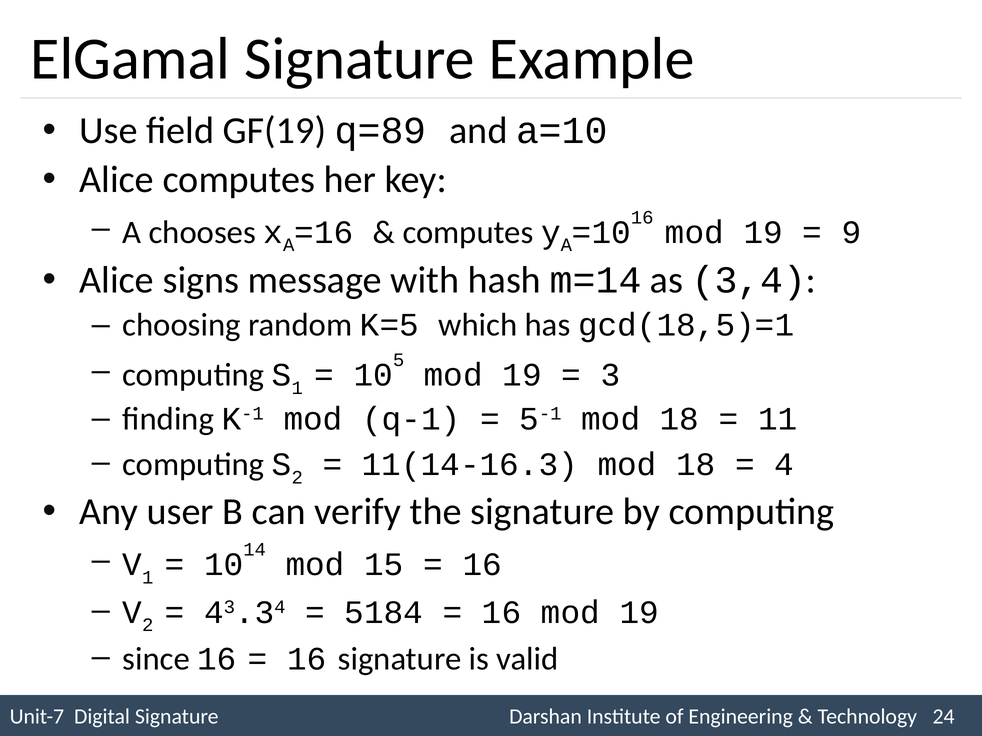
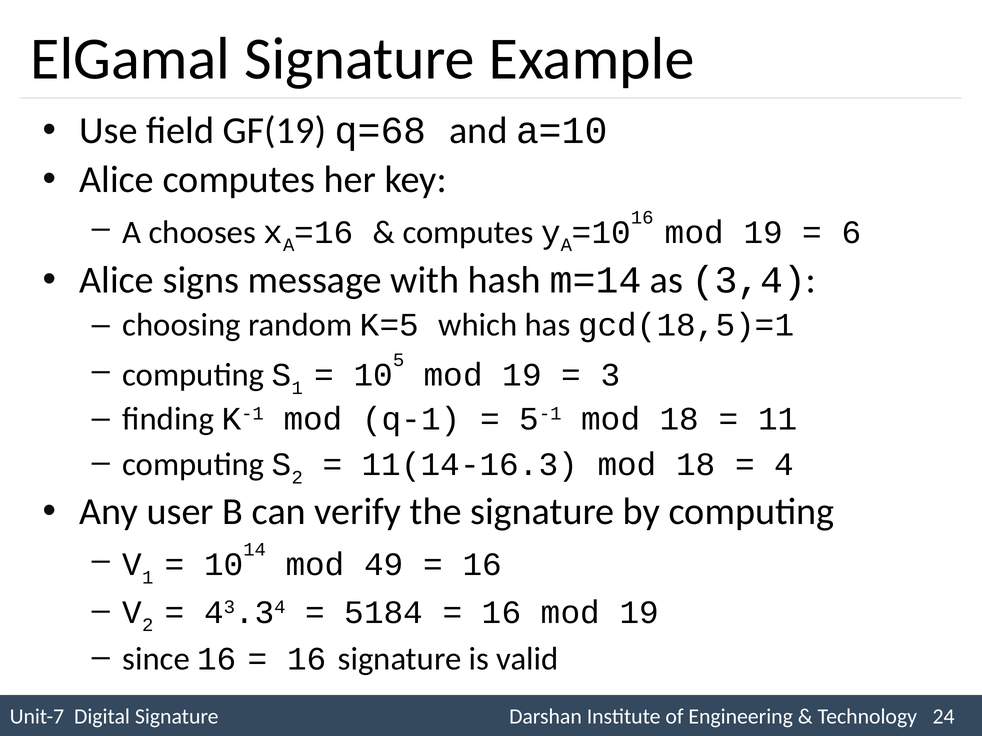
q=89: q=89 -> q=68
9: 9 -> 6
15: 15 -> 49
